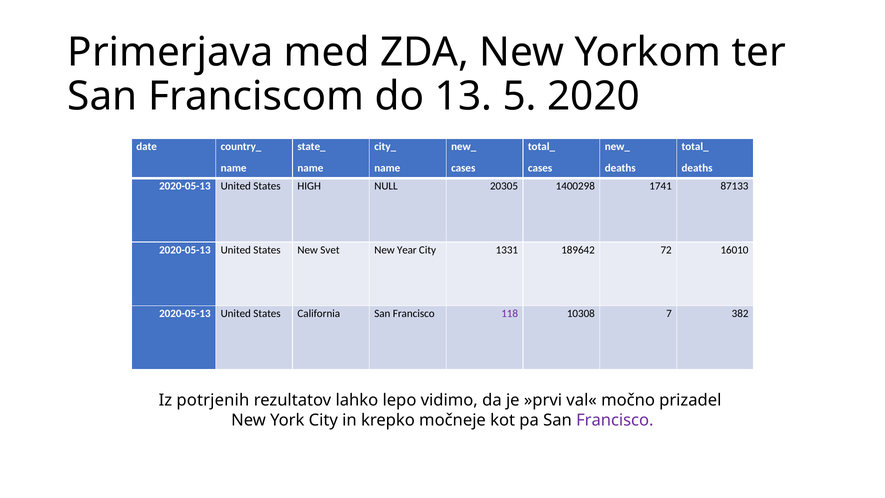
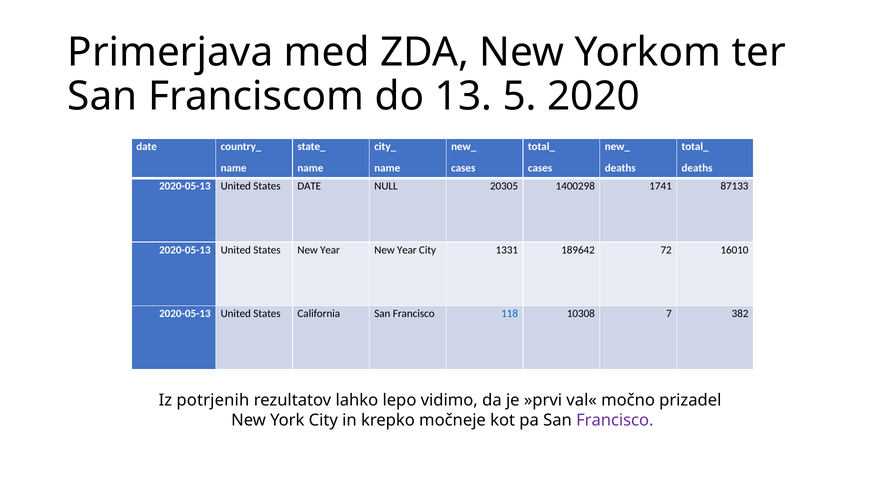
States HIGH: HIGH -> DATE
States New Svet: Svet -> Year
118 colour: purple -> blue
